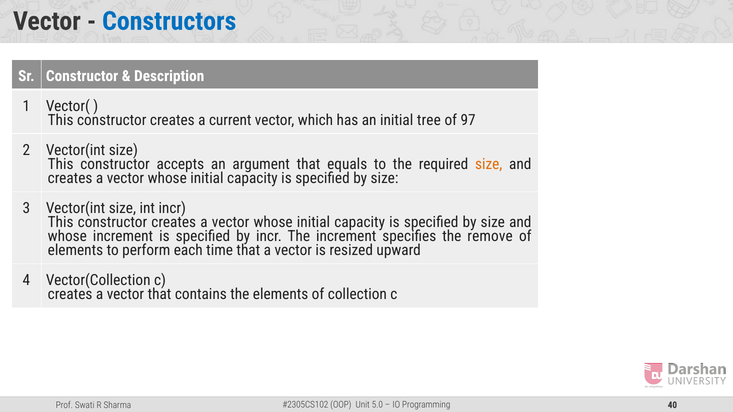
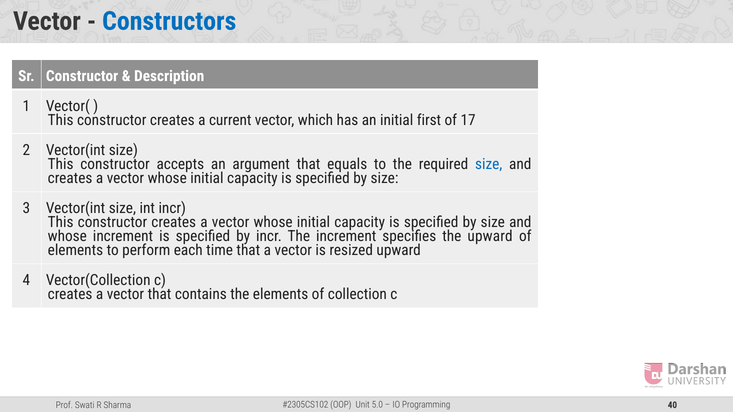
tree: tree -> first
97: 97 -> 17
size at (489, 164) colour: orange -> blue
the remove: remove -> upward
